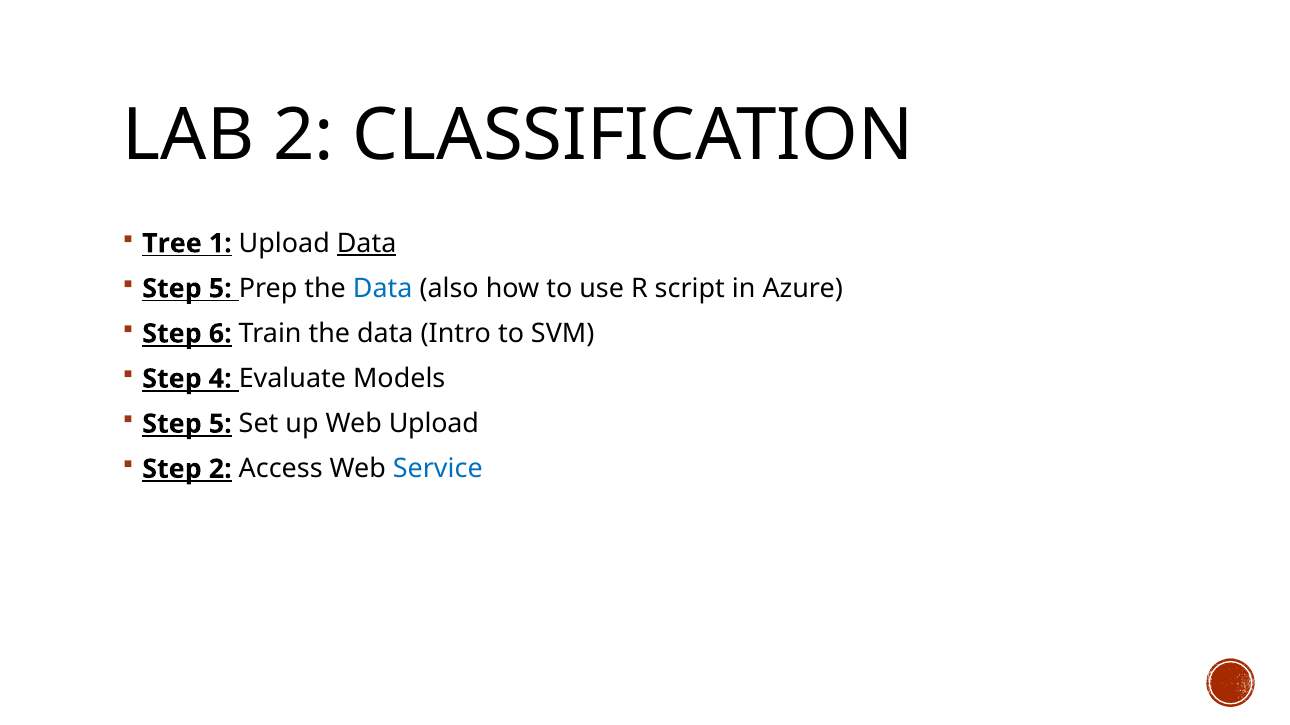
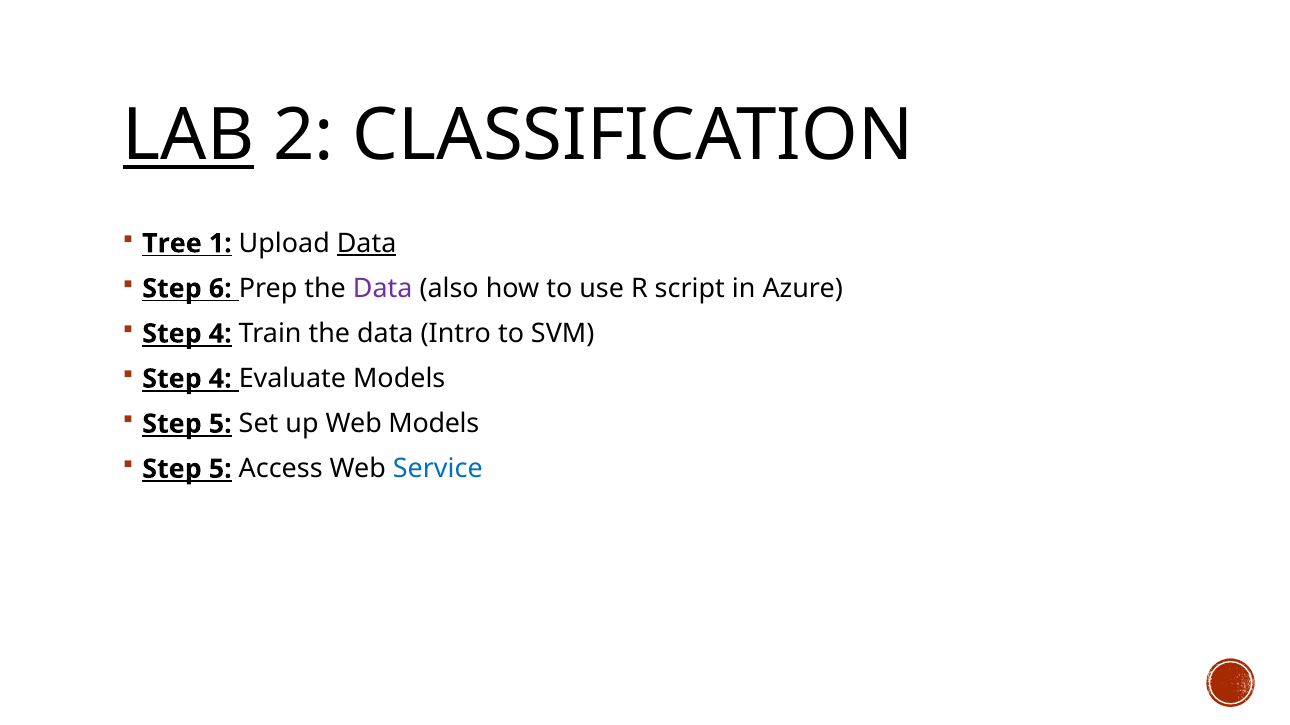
LAB underline: none -> present
5 at (220, 289): 5 -> 6
Data at (383, 289) colour: blue -> purple
6 at (220, 334): 6 -> 4
Web Upload: Upload -> Models
2 at (220, 469): 2 -> 5
